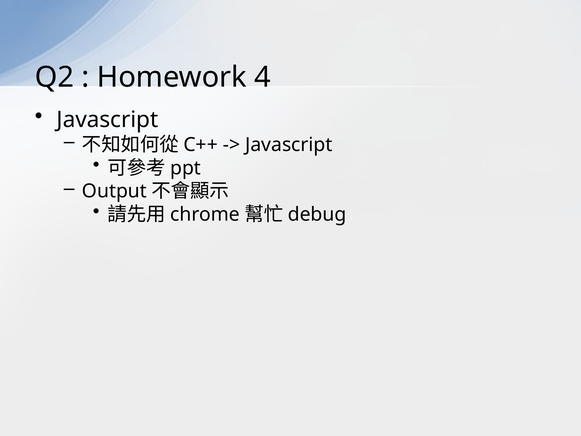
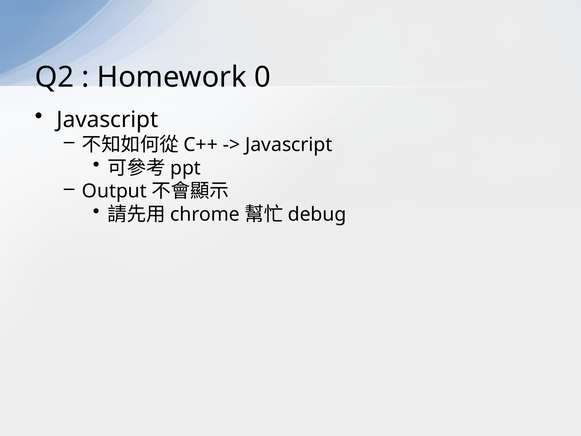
4: 4 -> 0
